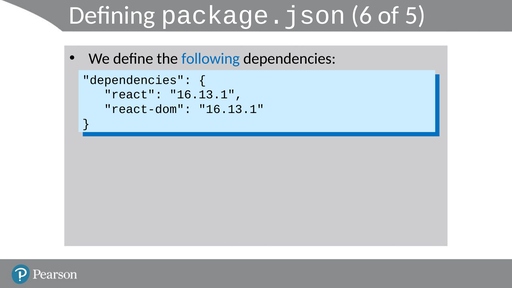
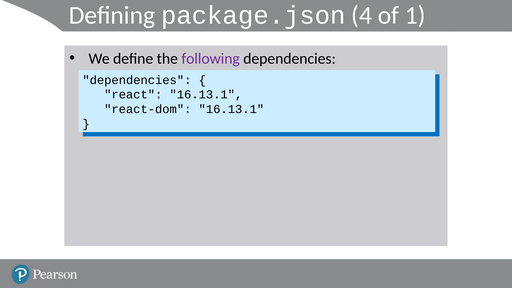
6: 6 -> 4
5: 5 -> 1
following colour: blue -> purple
